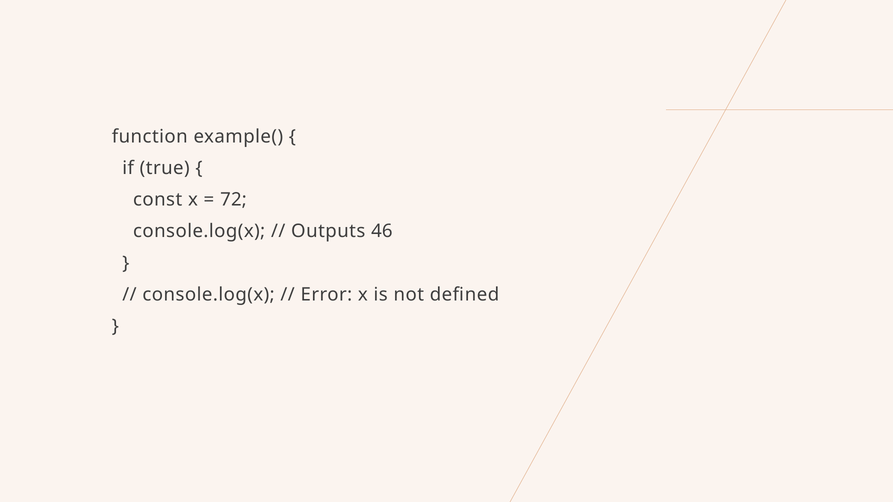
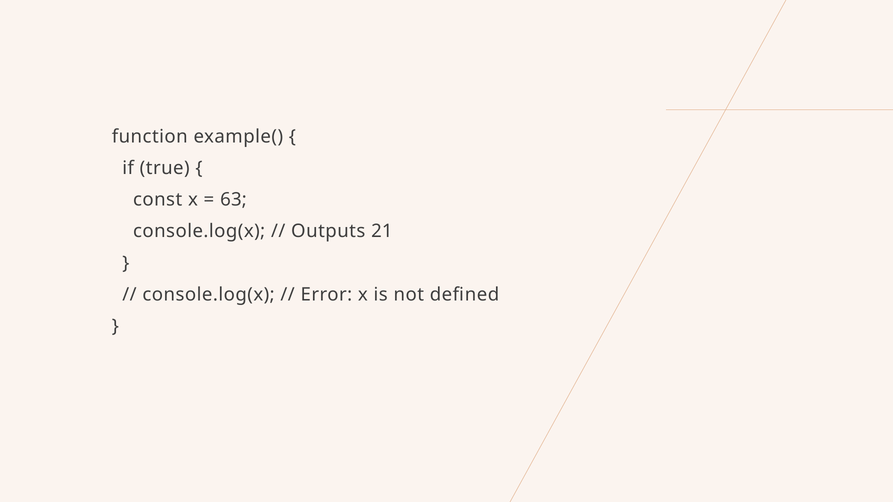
72: 72 -> 63
46: 46 -> 21
